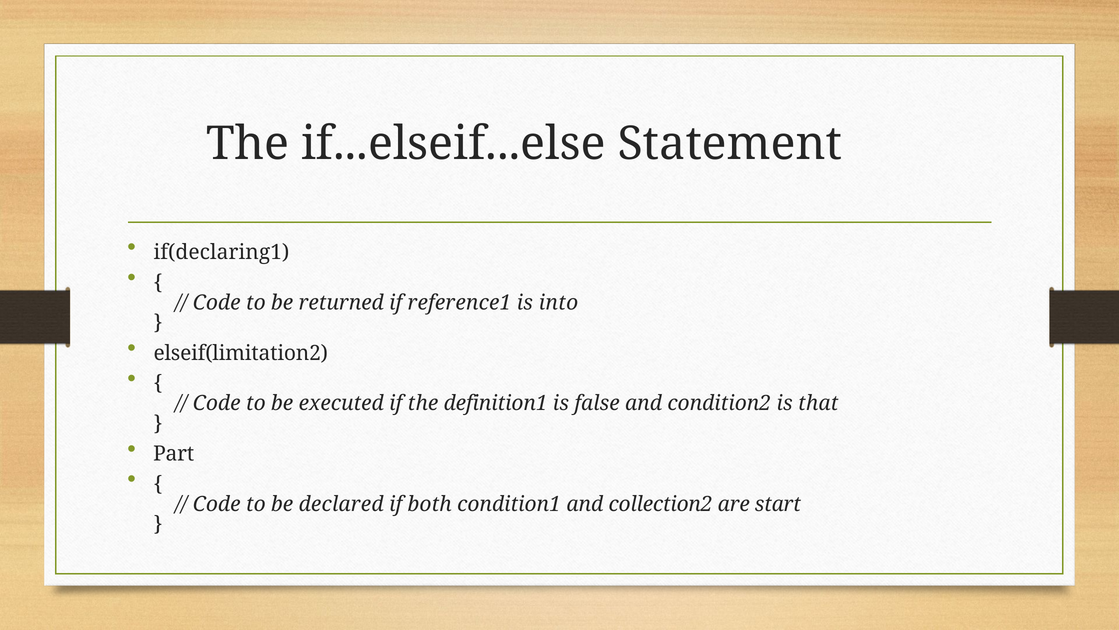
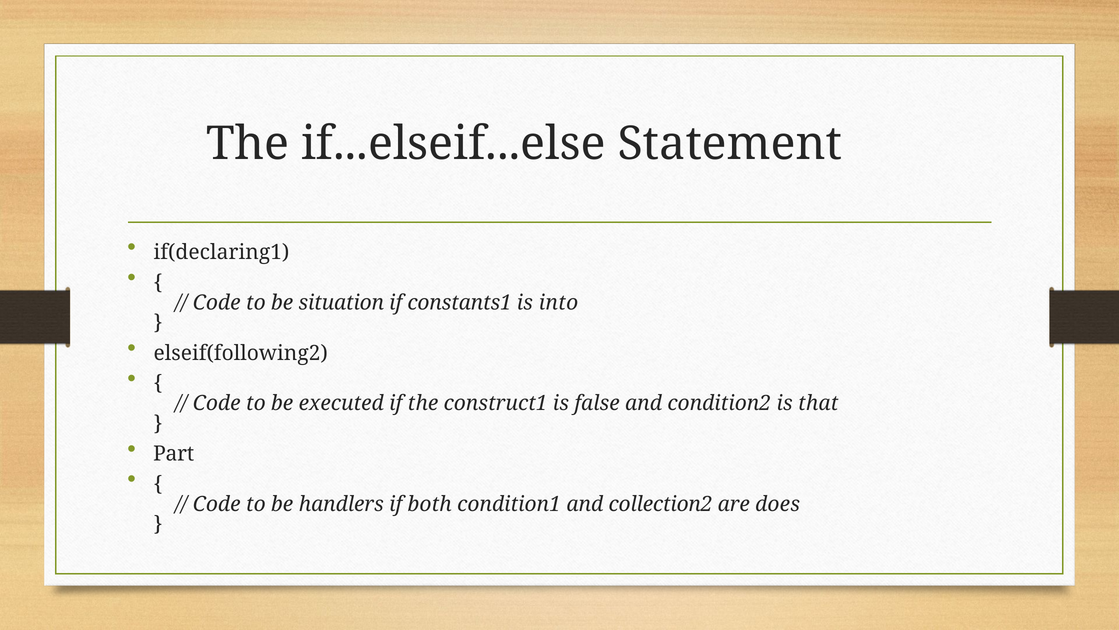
returned: returned -> situation
reference1: reference1 -> constants1
elseif(limitation2: elseif(limitation2 -> elseif(following2
definition1: definition1 -> construct1
declared: declared -> handlers
start: start -> does
